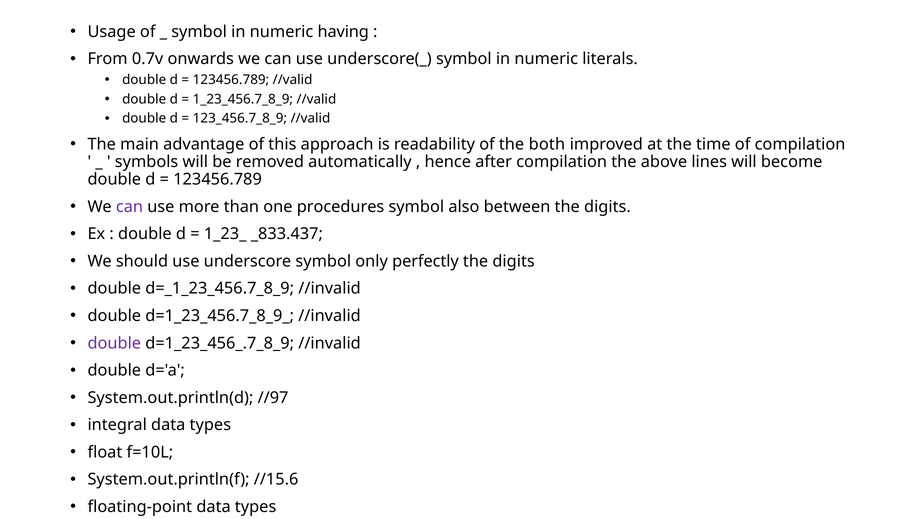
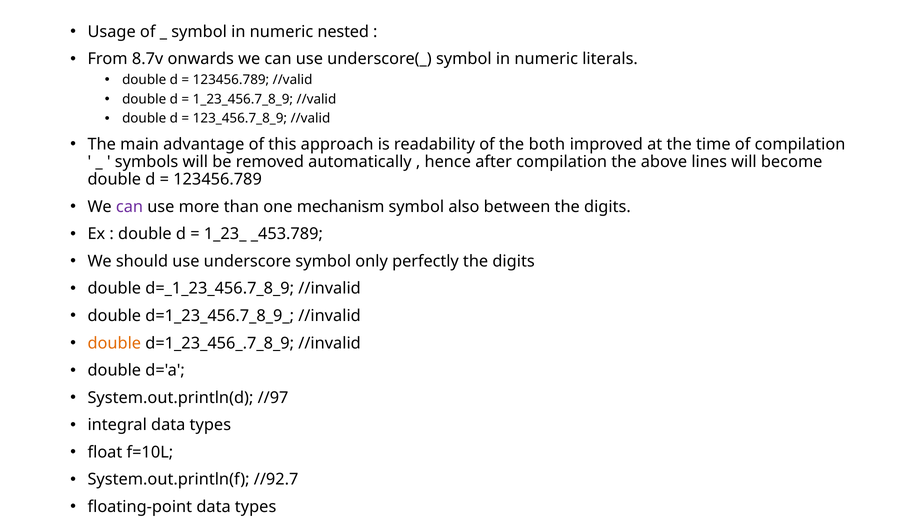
having: having -> nested
0.7v: 0.7v -> 8.7v
procedures: procedures -> mechanism
_833.437: _833.437 -> _453.789
double at (114, 343) colour: purple -> orange
//15.6: //15.6 -> //92.7
